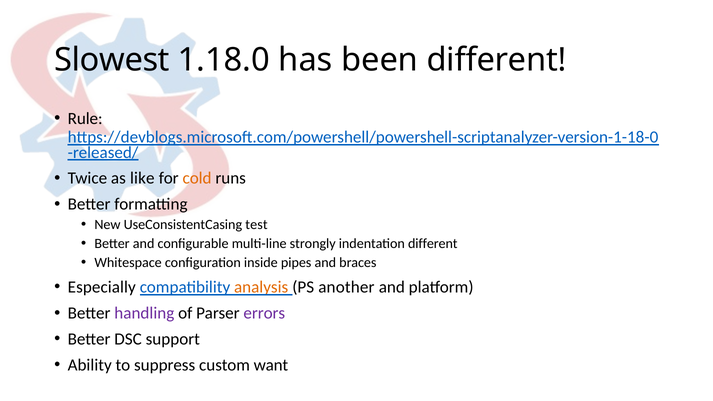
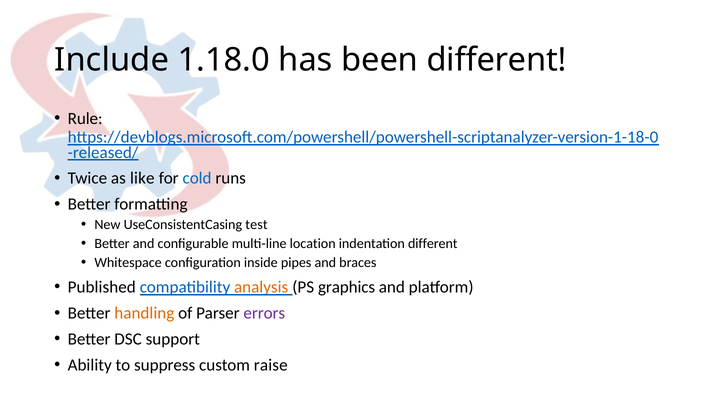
Slowest: Slowest -> Include
cold colour: orange -> blue
strongly: strongly -> location
Especially: Especially -> Published
another: another -> graphics
handling colour: purple -> orange
want: want -> raise
